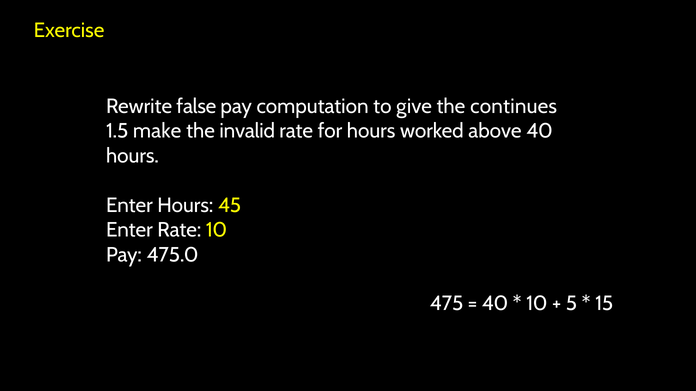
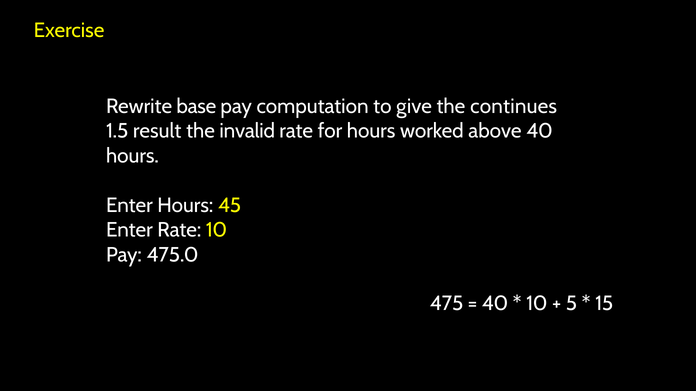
false: false -> base
make: make -> result
